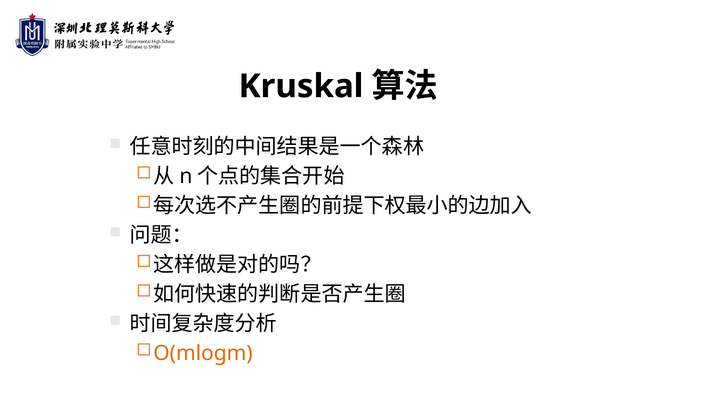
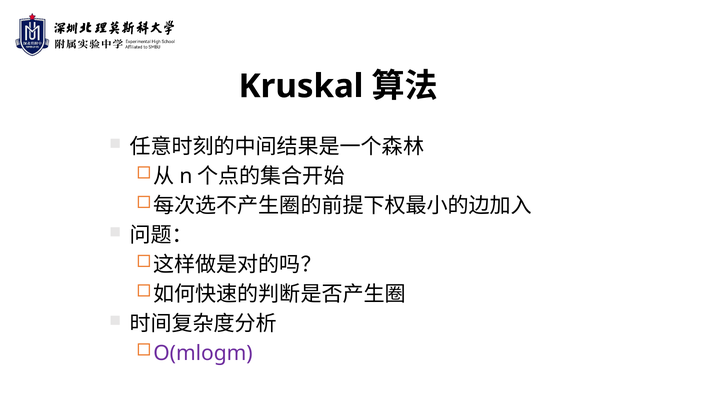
O(mlogm colour: orange -> purple
